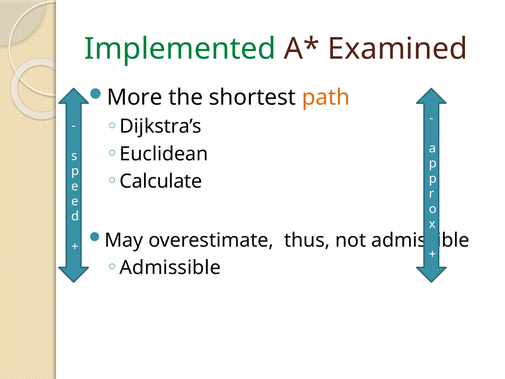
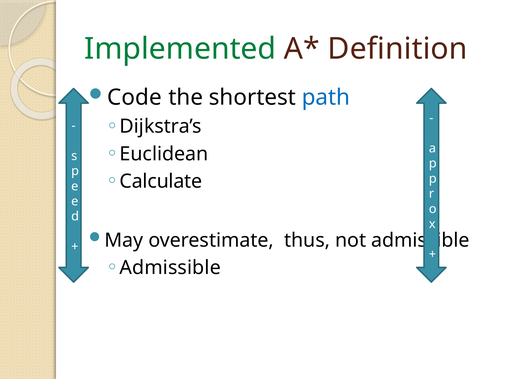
Examined: Examined -> Definition
More: More -> Code
path colour: orange -> blue
